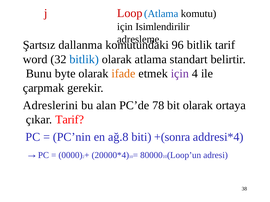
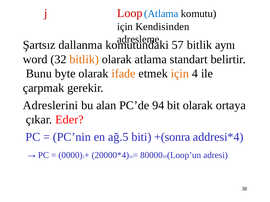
Isimlendirilir: Isimlendirilir -> Kendisinden
96: 96 -> 57
bitlik tarif: tarif -> aynı
bitlik at (84, 59) colour: blue -> orange
için at (180, 74) colour: purple -> orange
78: 78 -> 94
çıkar Tarif: Tarif -> Eder
ağ.8: ağ.8 -> ağ.5
